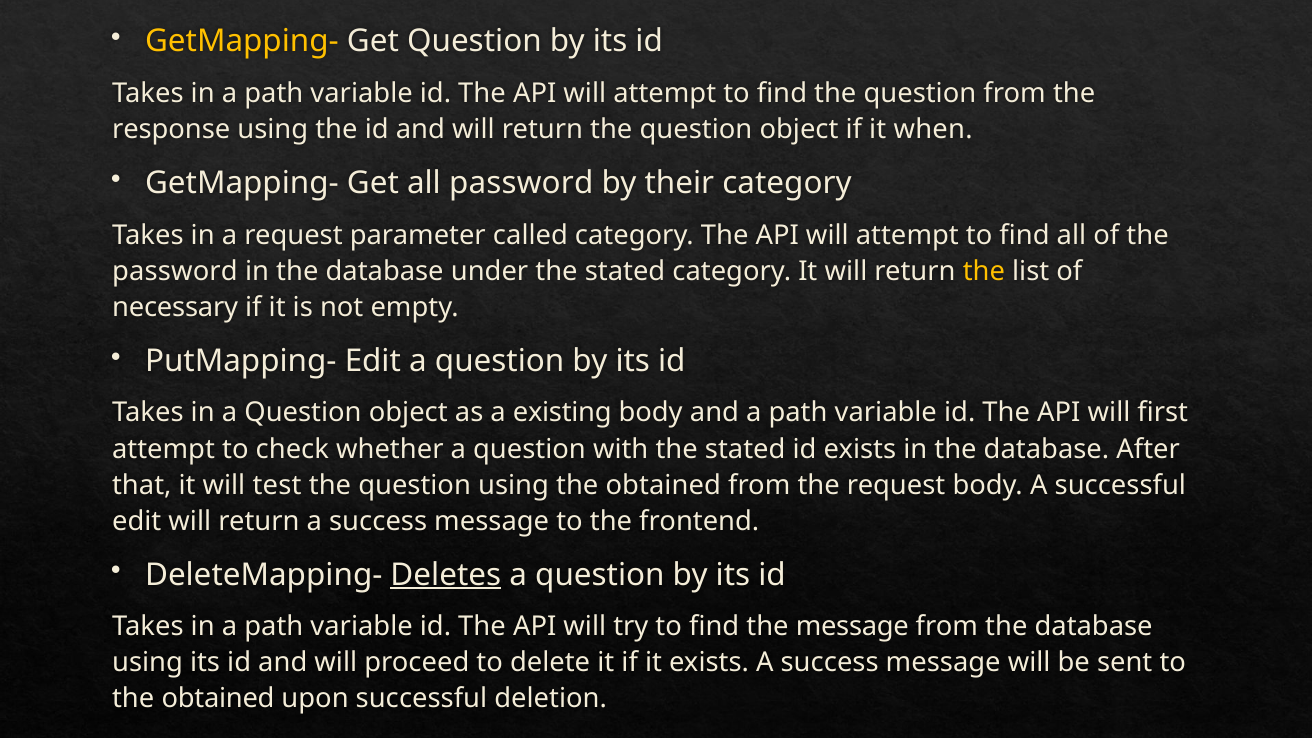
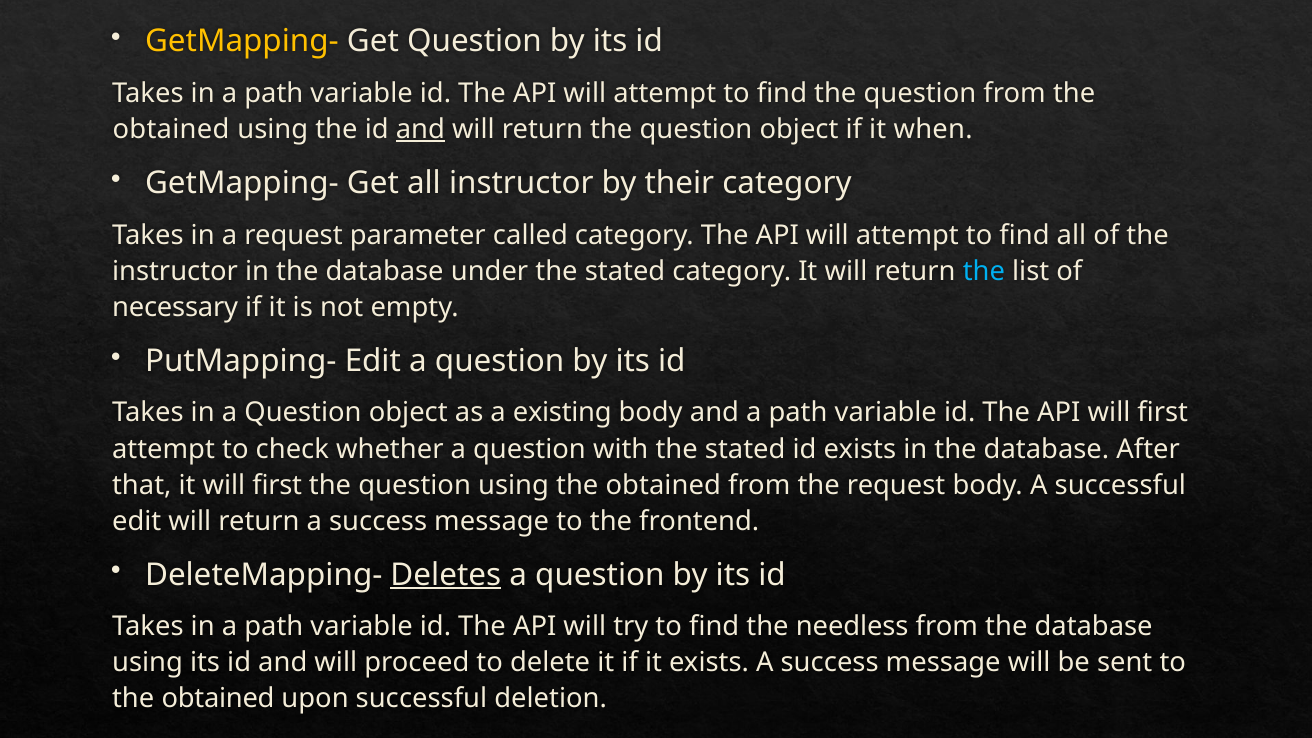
response at (171, 129): response -> obtained
and at (420, 129) underline: none -> present
all password: password -> instructor
password at (175, 271): password -> instructor
the at (984, 271) colour: yellow -> light blue
it will test: test -> first
the message: message -> needless
